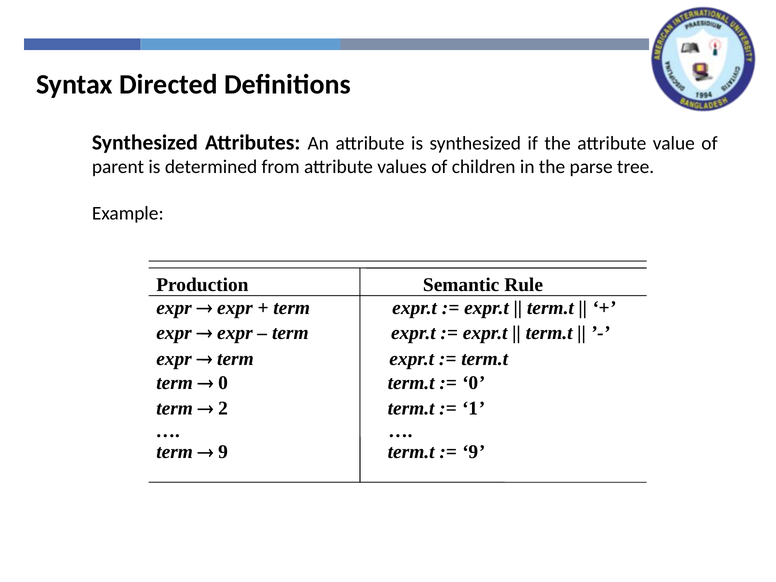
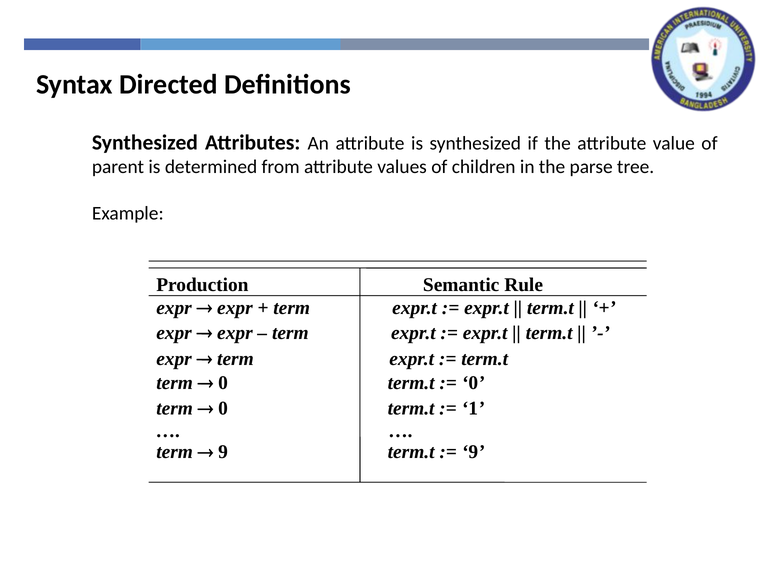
2 at (223, 408): 2 -> 0
